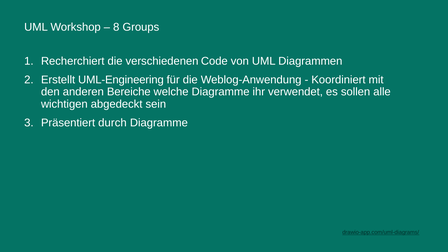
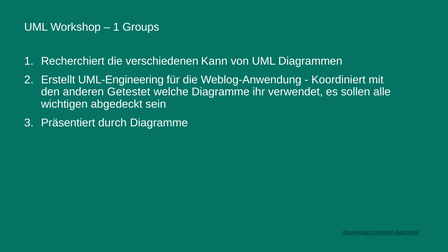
8 at (116, 27): 8 -> 1
Code: Code -> Kann
Bereiche: Bereiche -> Getestet
